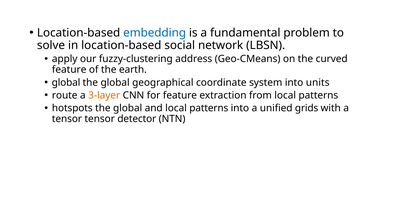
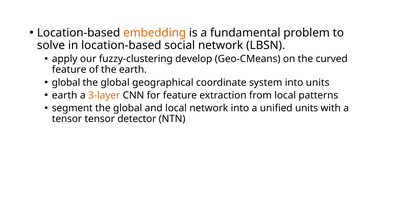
embedding colour: blue -> orange
address: address -> develop
route at (65, 96): route -> earth
hotspots: hotspots -> segment
and local patterns: patterns -> network
unified grids: grids -> units
